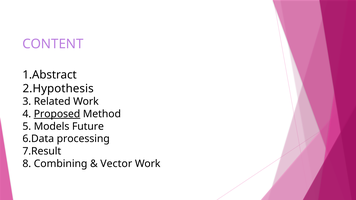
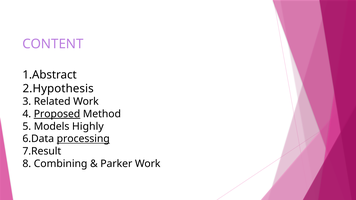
Future: Future -> Highly
processing underline: none -> present
Vector: Vector -> Parker
